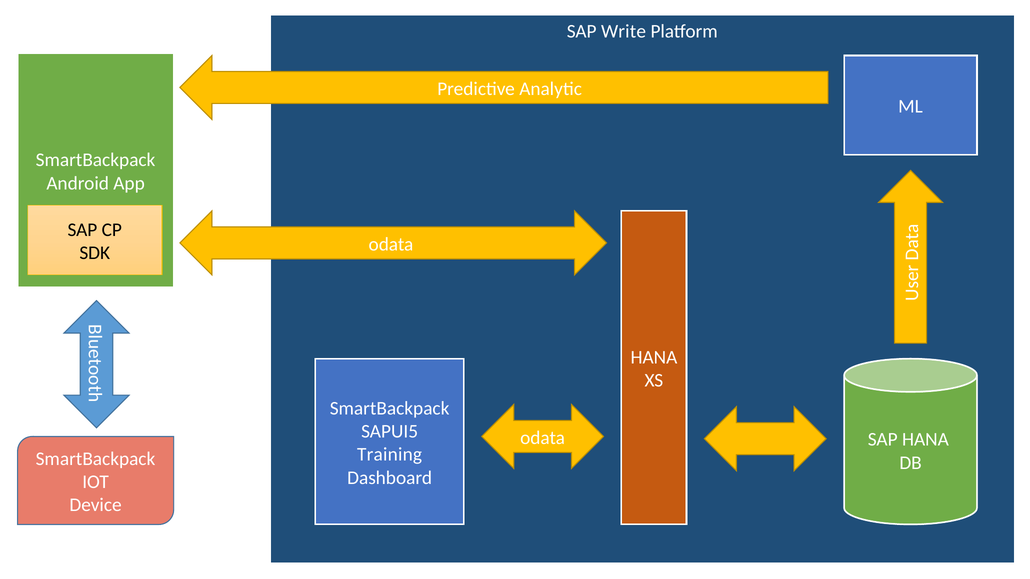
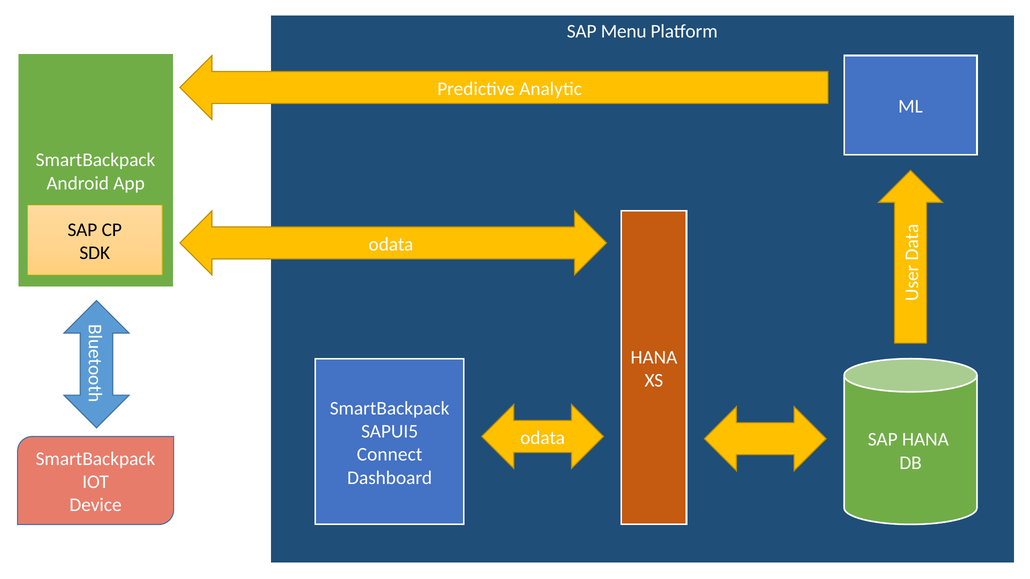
Write: Write -> Menu
Training: Training -> Connect
